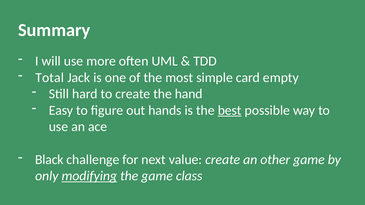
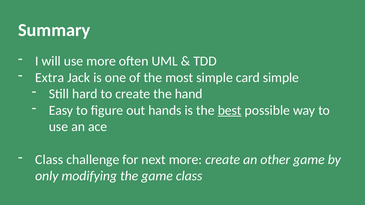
Total: Total -> Extra
card empty: empty -> simple
Black at (49, 160): Black -> Class
next value: value -> more
modifying underline: present -> none
